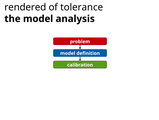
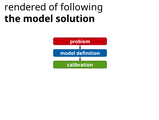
tolerance: tolerance -> following
analysis: analysis -> solution
